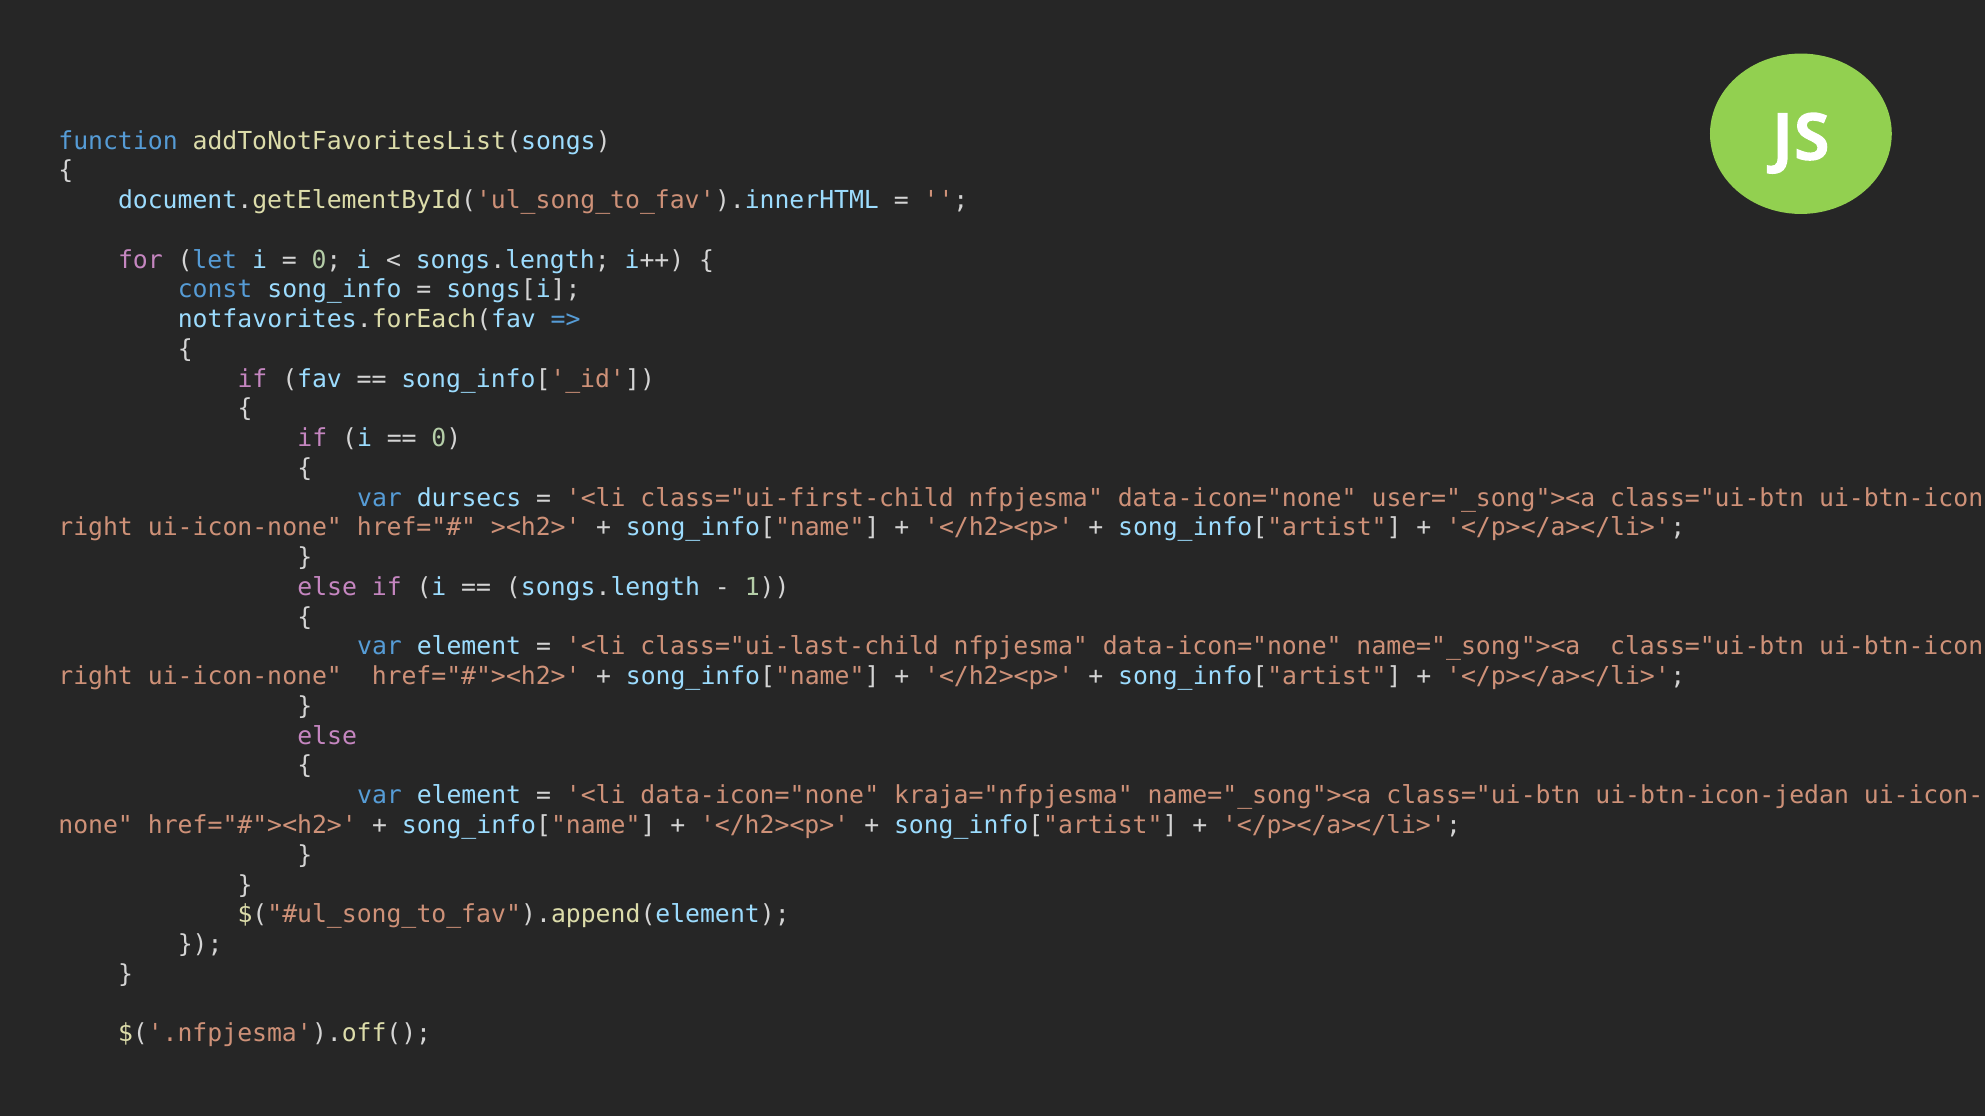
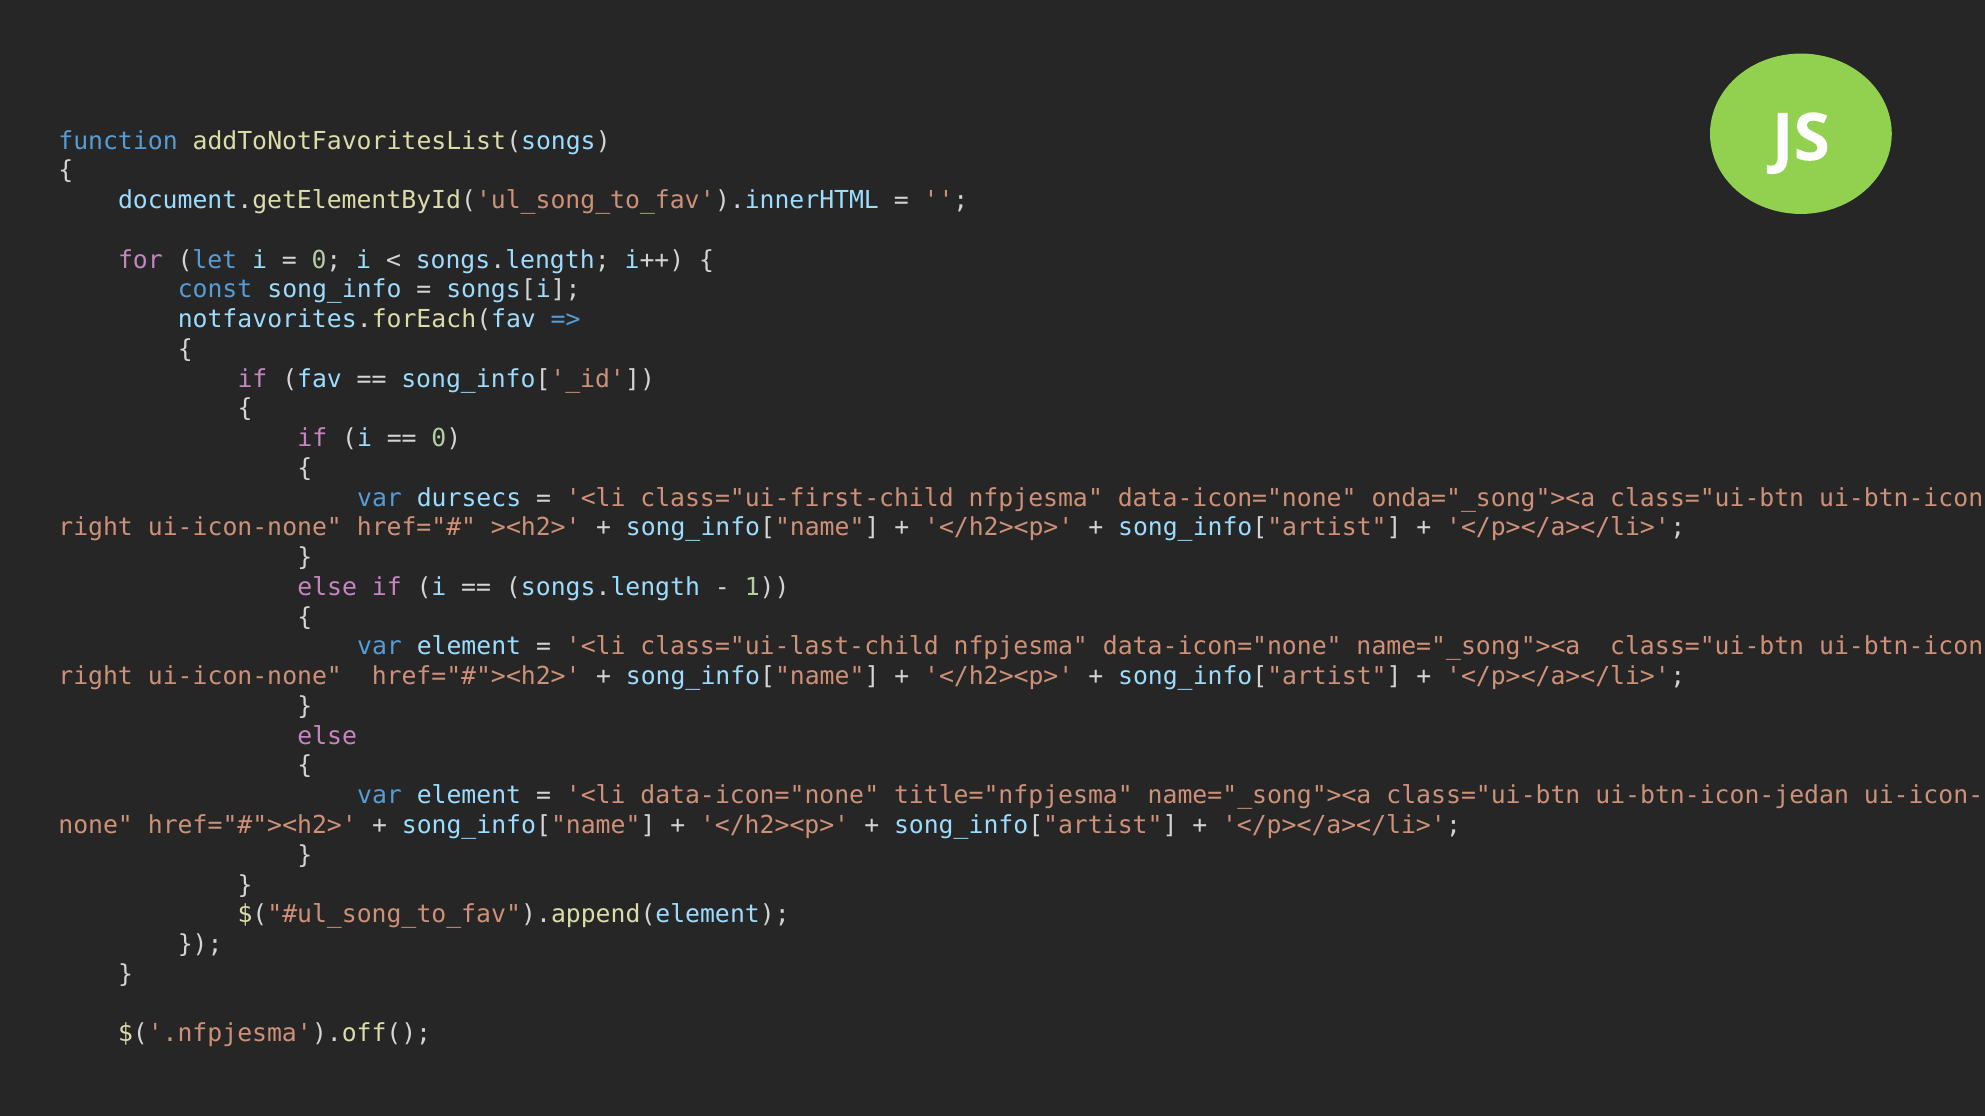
user="_song"><a: user="_song"><a -> onda="_song"><a
kraja="nfpjesma: kraja="nfpjesma -> title="nfpjesma
